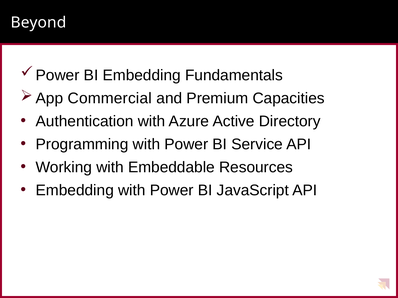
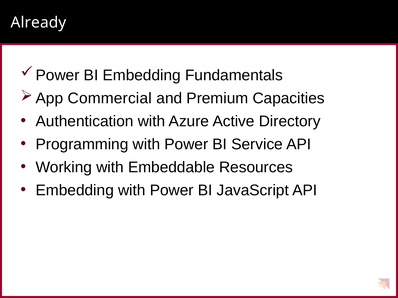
Beyond: Beyond -> Already
